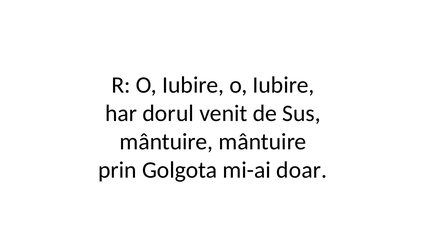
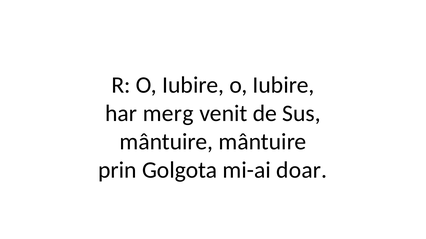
dorul: dorul -> merg
